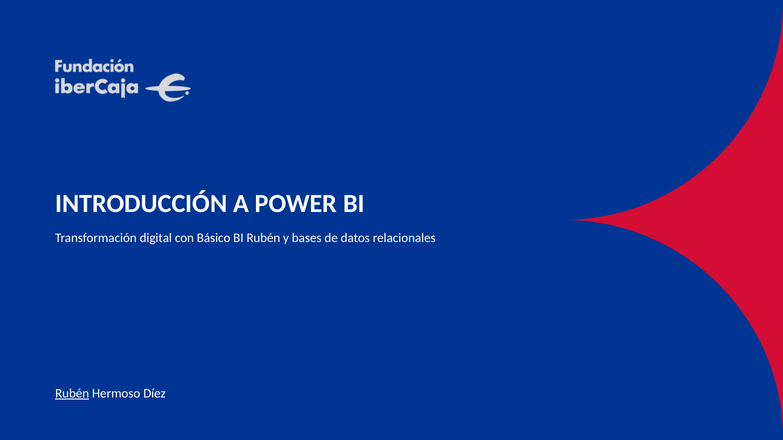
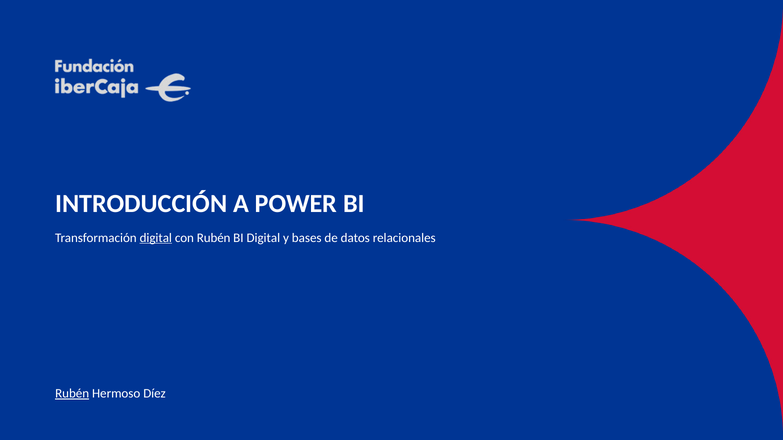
digital at (156, 238) underline: none -> present
con Básico: Básico -> Rubén
BI Rubén: Rubén -> Digital
